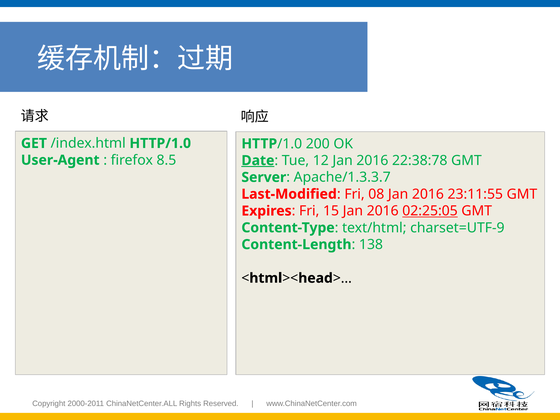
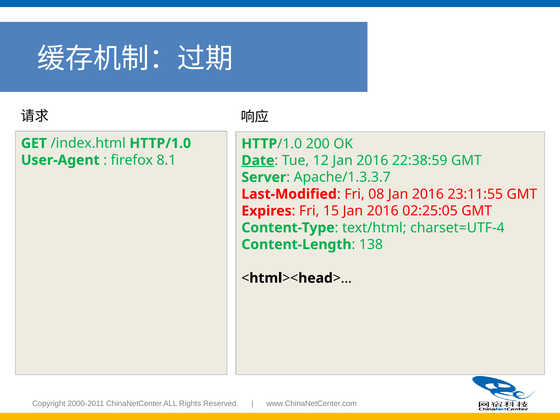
8.5: 8.5 -> 8.1
22:38:78: 22:38:78 -> 22:38:59
02:25:05 underline: present -> none
charset=UTF-9: charset=UTF-9 -> charset=UTF-4
